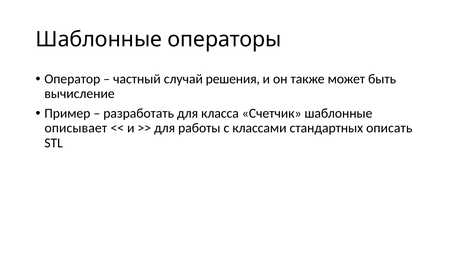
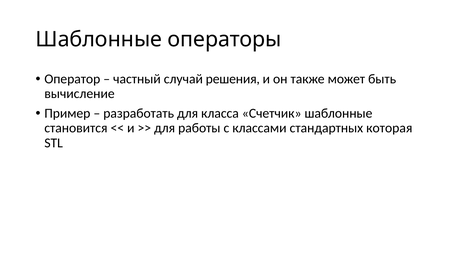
описывает: описывает -> становится
описать: описать -> которая
